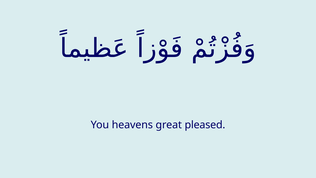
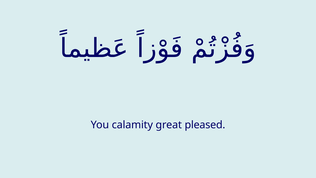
heavens: heavens -> calamity
